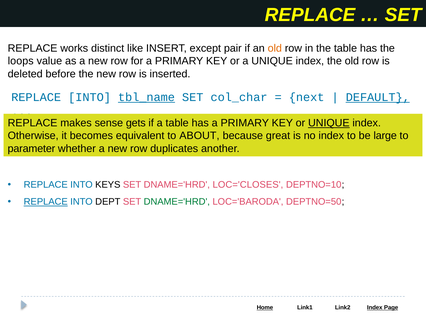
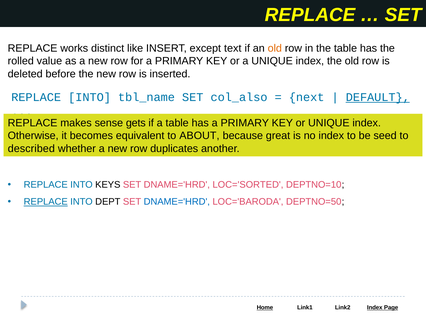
pair: pair -> text
loops: loops -> rolled
tbl_name underline: present -> none
col_char: col_char -> col_also
UNIQUE at (329, 123) underline: present -> none
large: large -> seed
parameter: parameter -> described
LOC='CLOSES: LOC='CLOSES -> LOC='SORTED
DNAME='HRD at (177, 202) colour: green -> blue
